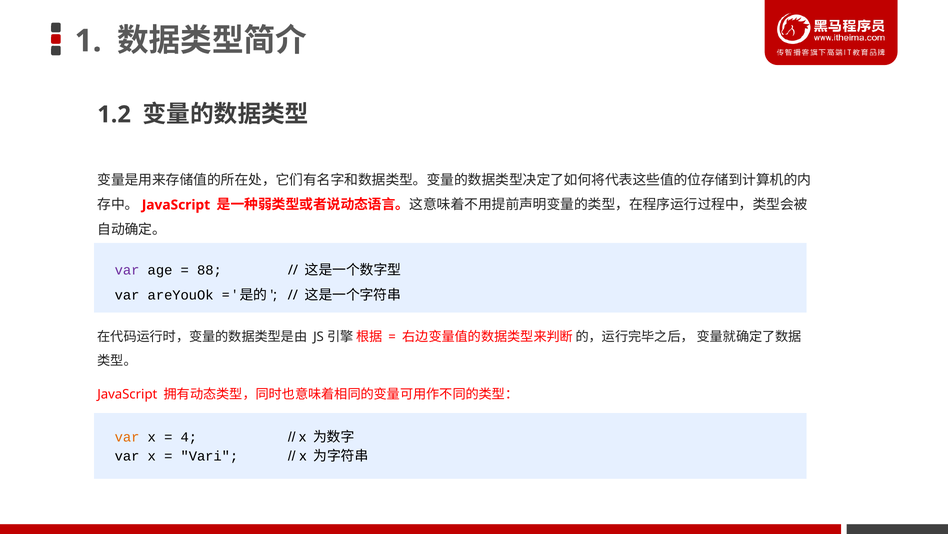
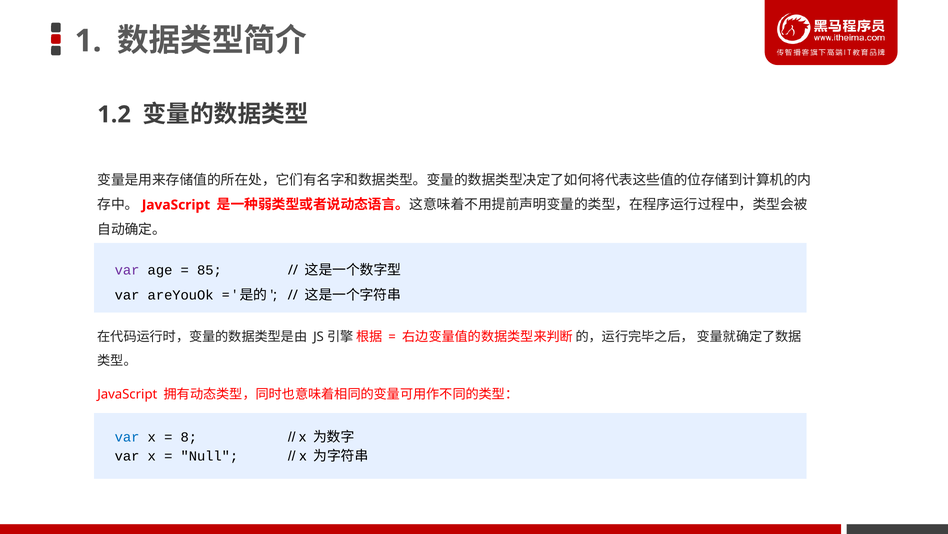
88: 88 -> 85
var at (127, 437) colour: orange -> blue
4: 4 -> 8
Vari: Vari -> Null
